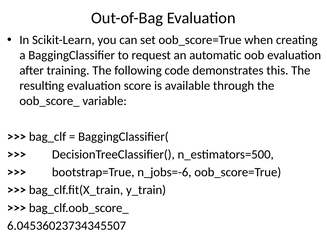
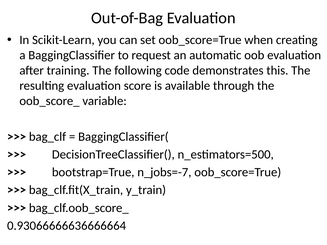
n_jobs=-6: n_jobs=-6 -> n_jobs=-7
6.04536023734345507: 6.04536023734345507 -> 0.93066666636666664
